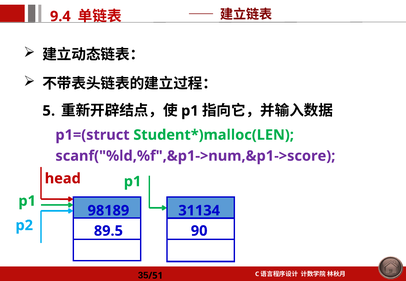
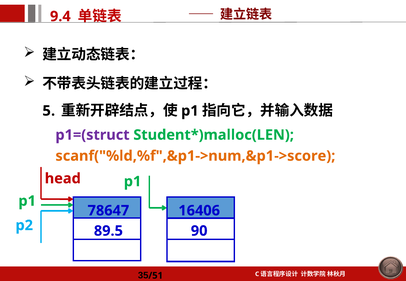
scanf("%ld,%f",&p1->num,&p1->score colour: purple -> orange
98189: 98189 -> 78647
31134: 31134 -> 16406
